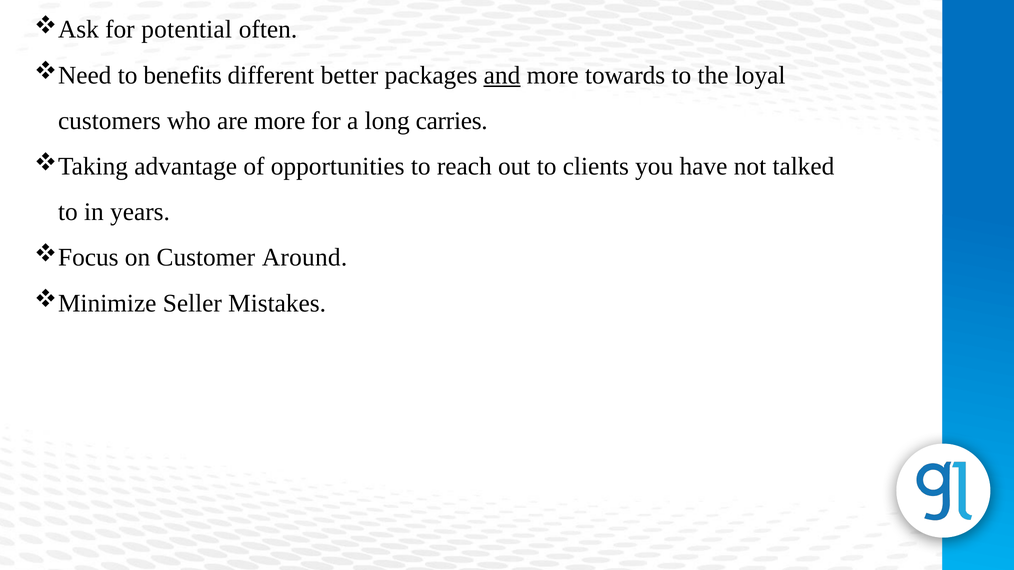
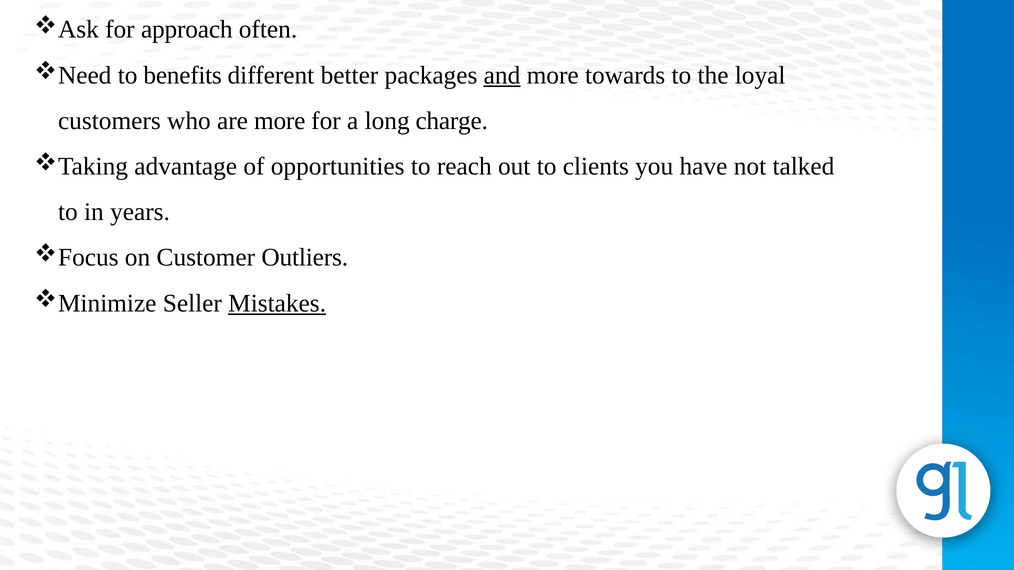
potential: potential -> approach
carries: carries -> charge
Around: Around -> Outliers
Mistakes underline: none -> present
